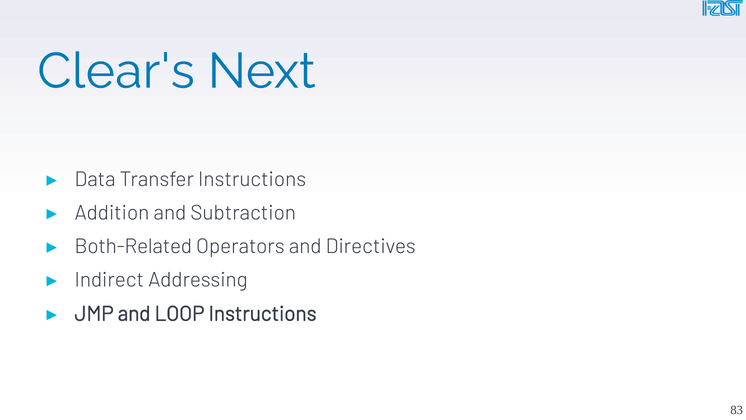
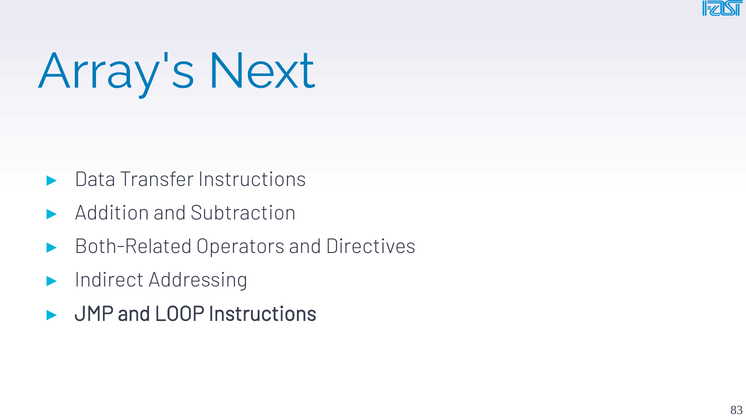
Clear's: Clear's -> Array's
